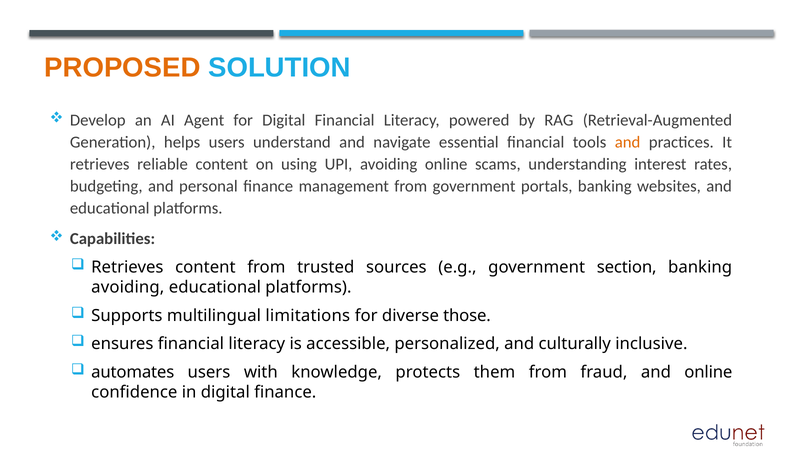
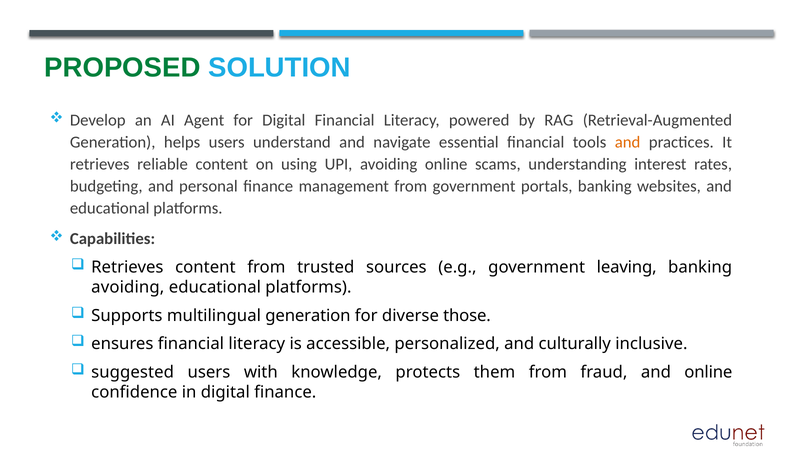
PROPOSED colour: orange -> green
section: section -> leaving
multilingual limitations: limitations -> generation
automates: automates -> suggested
